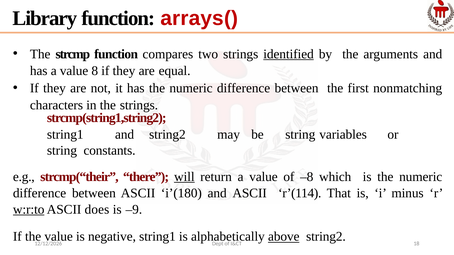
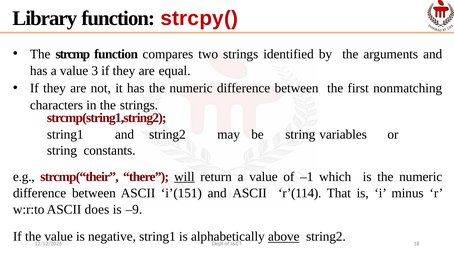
arrays(: arrays( -> strcpy(
identified underline: present -> none
8: 8 -> 3
–8: –8 -> –1
i’(180: i’(180 -> i’(151
w:r:to underline: present -> none
